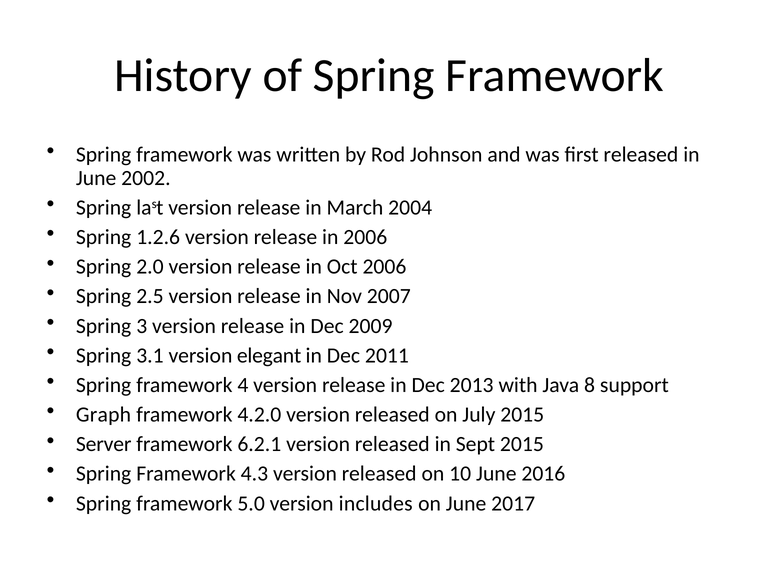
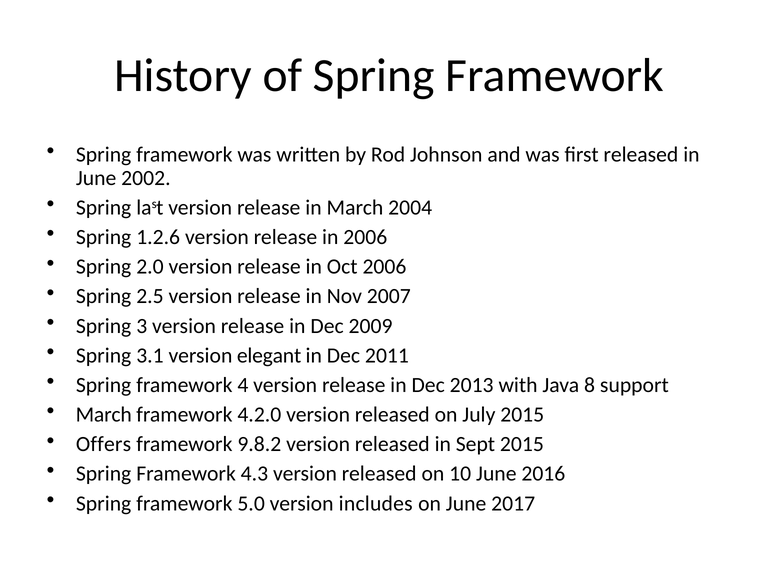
Graph at (104, 415): Graph -> March
Server: Server -> Offers
6.2.1: 6.2.1 -> 9.8.2
